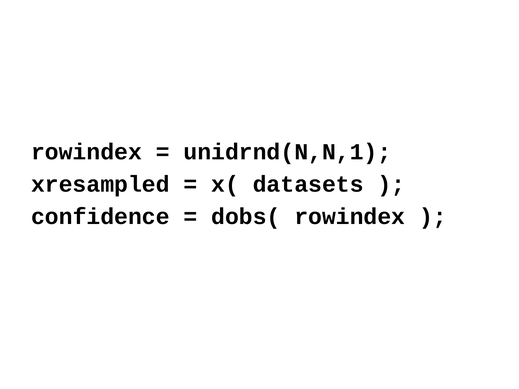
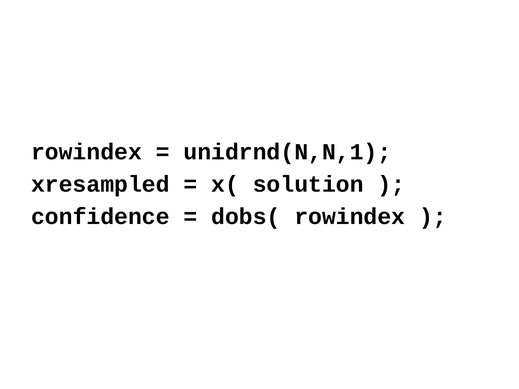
datasets: datasets -> solution
